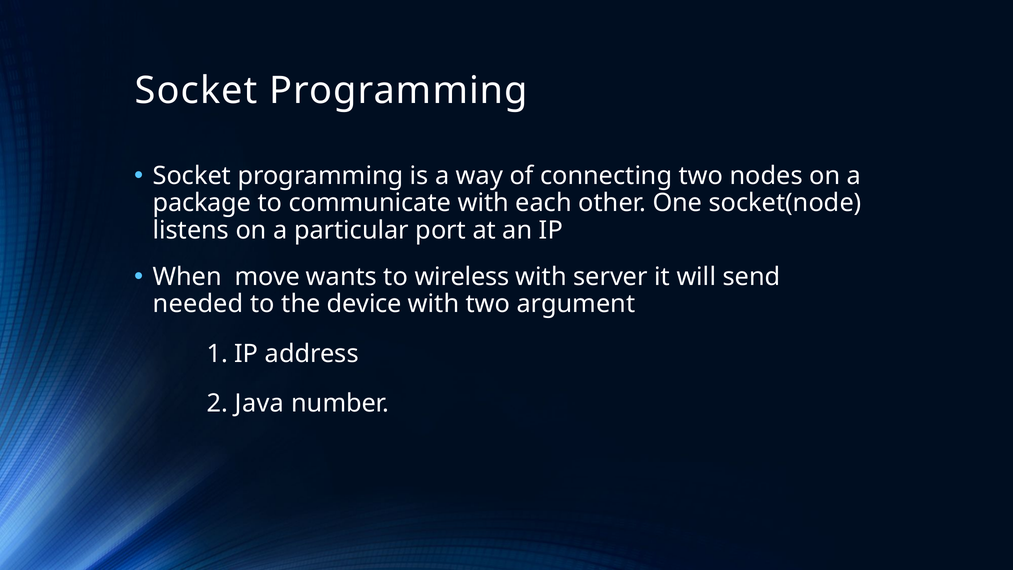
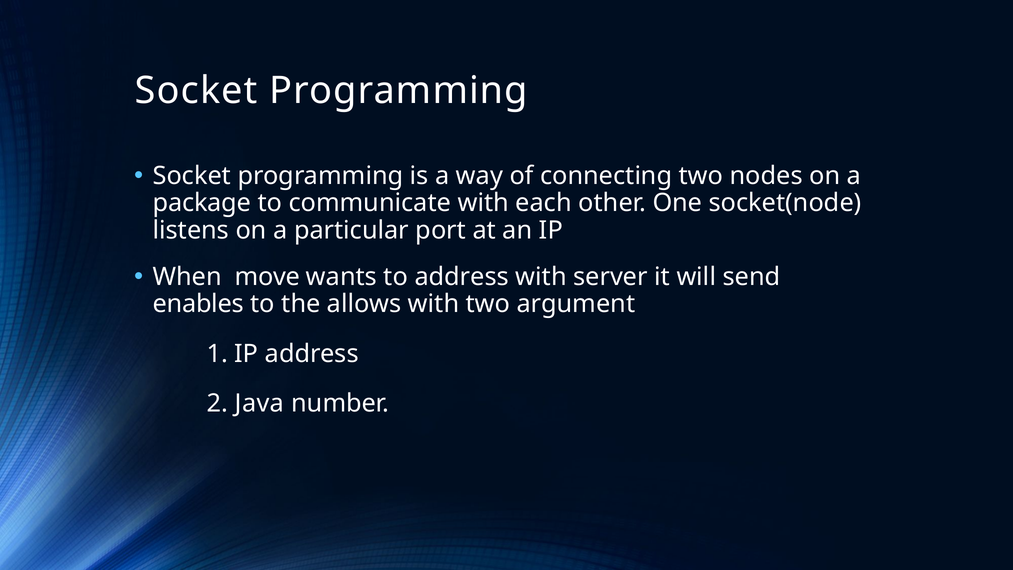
to wireless: wireless -> address
needed: needed -> enables
device: device -> allows
